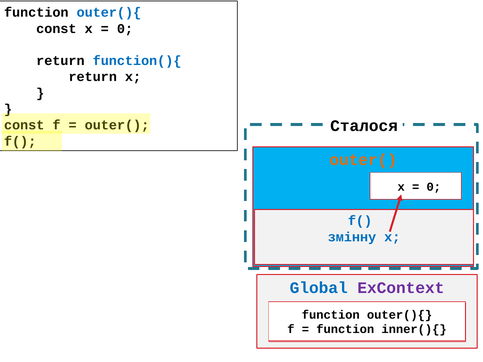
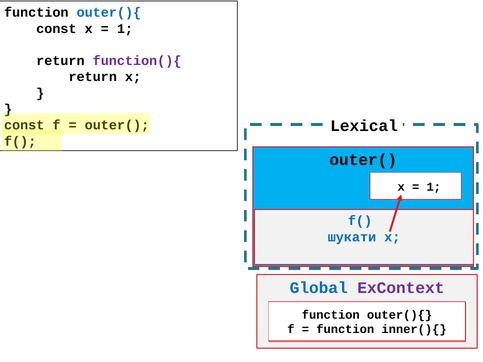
0 at (125, 29): 0 -> 1
function(){ colour: blue -> purple
Сталося: Сталося -> Lexical
outer( at (363, 160) colour: orange -> black
0 at (434, 187): 0 -> 1
змінну: змінну -> шукати
